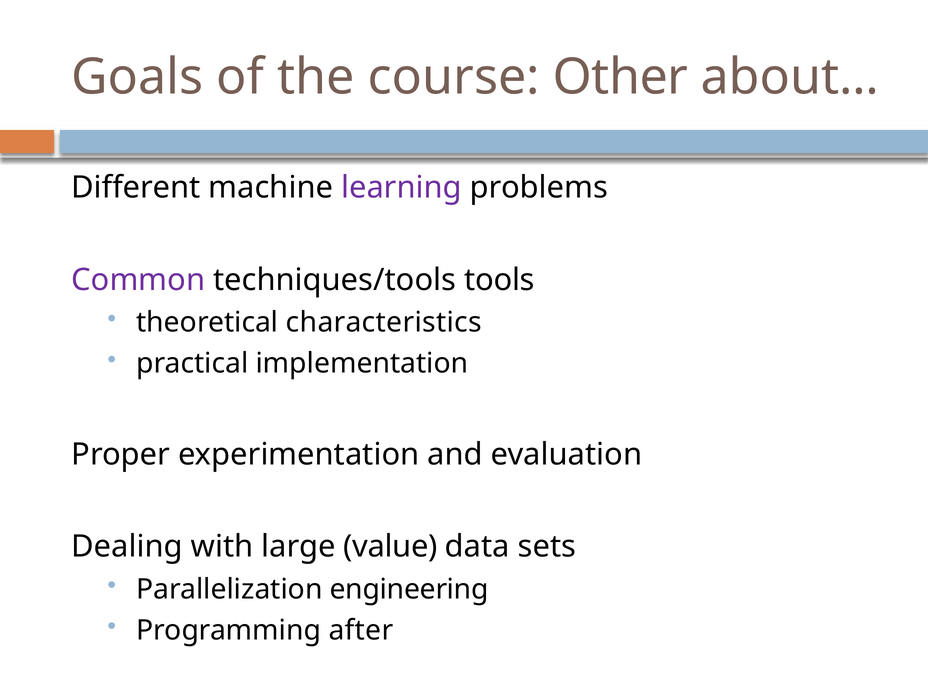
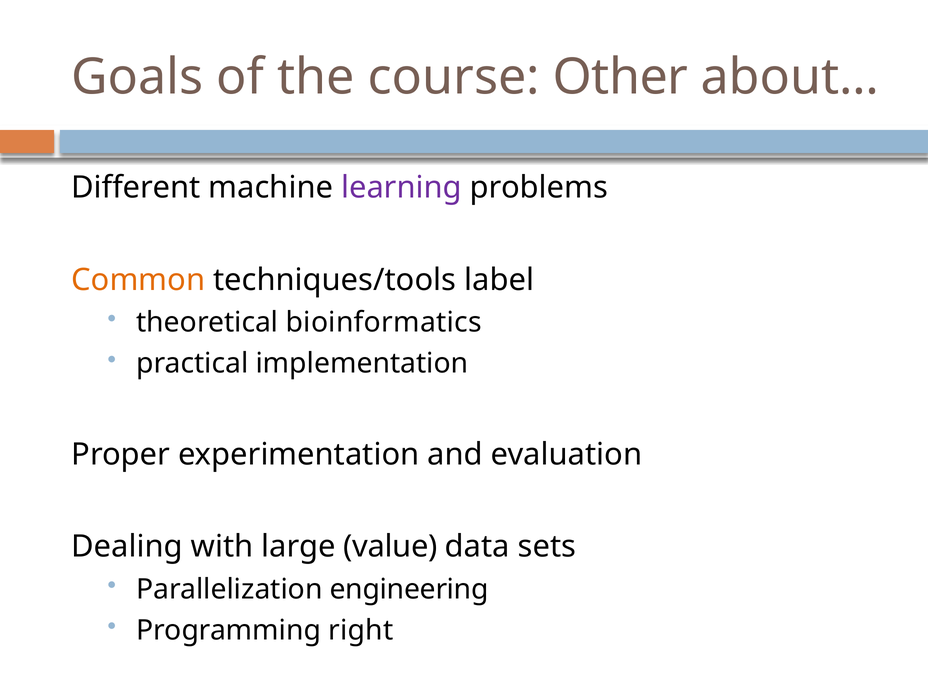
Common colour: purple -> orange
tools: tools -> label
characteristics: characteristics -> bioinformatics
after: after -> right
